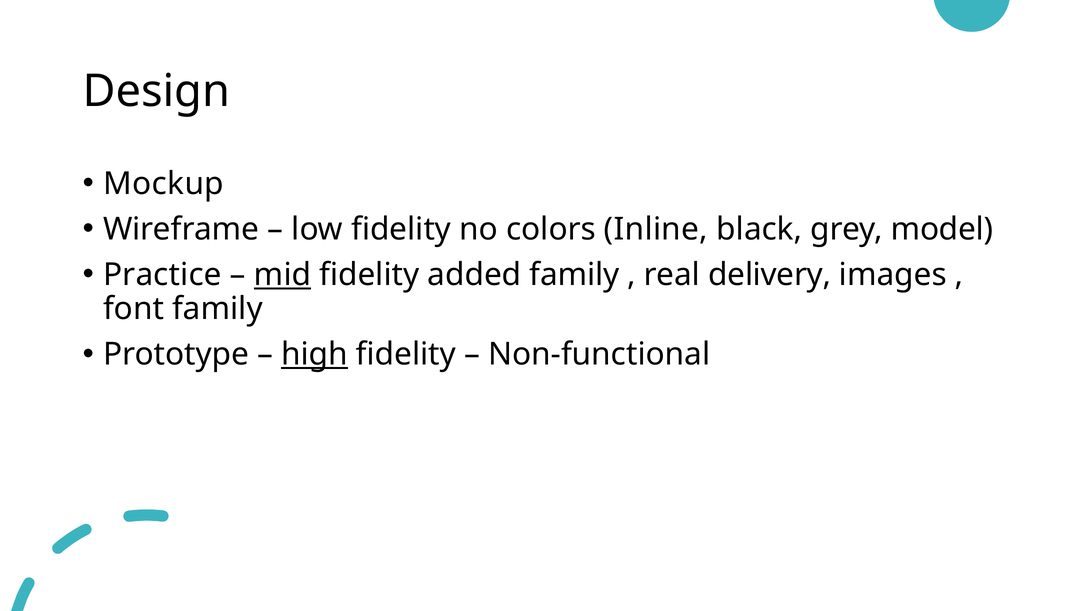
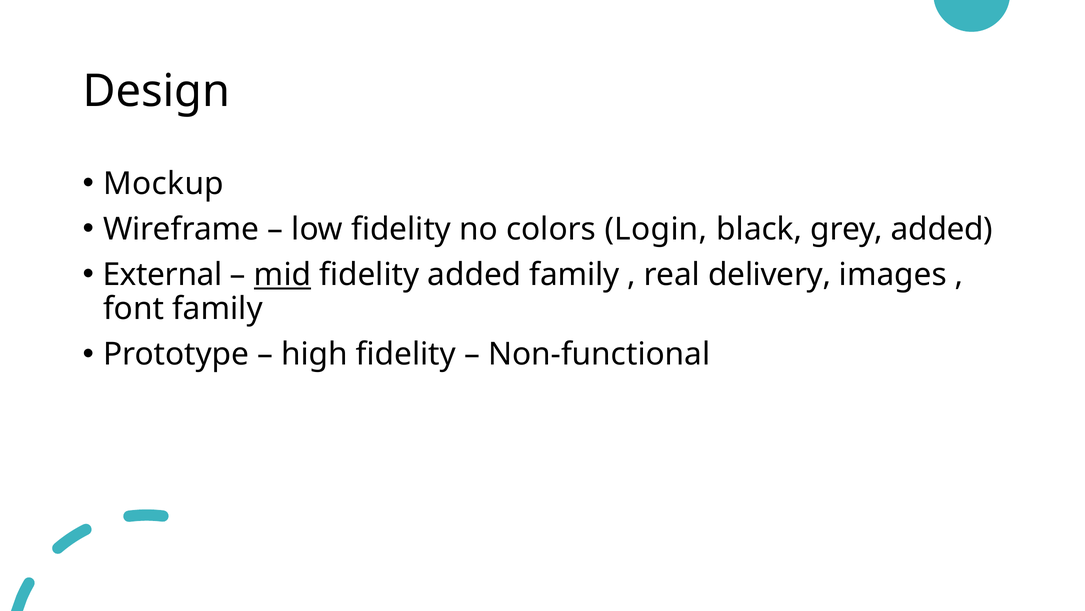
Inline: Inline -> Login
grey model: model -> added
Practice: Practice -> External
high underline: present -> none
